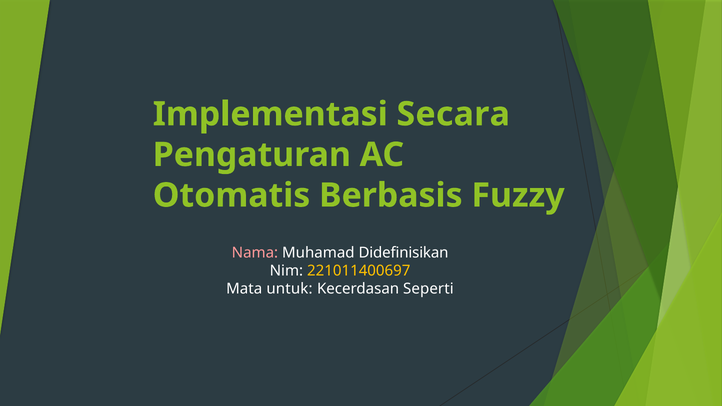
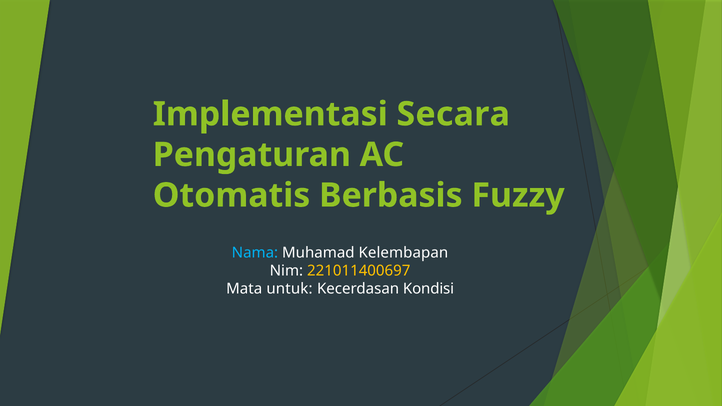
Nama colour: pink -> light blue
Didefinisikan: Didefinisikan -> Kelembapan
Seperti: Seperti -> Kondisi
